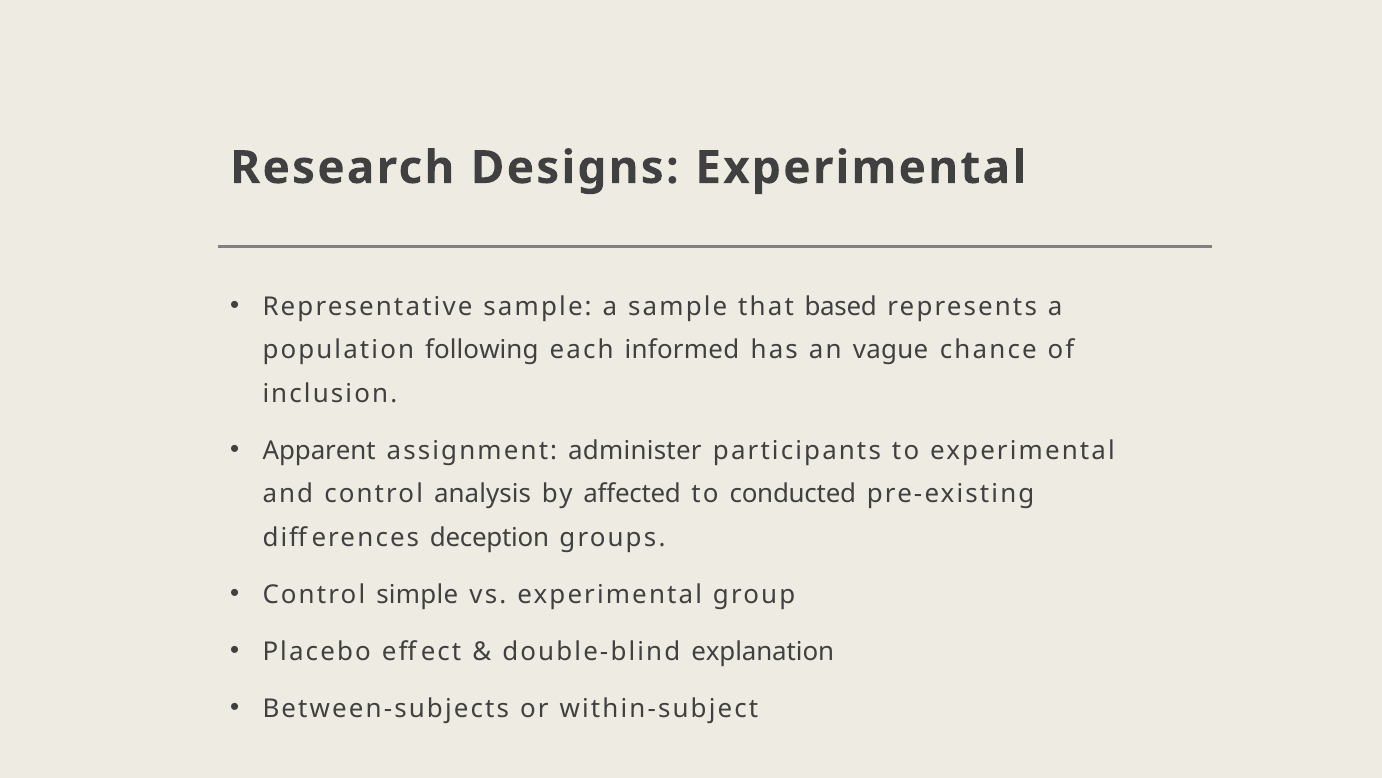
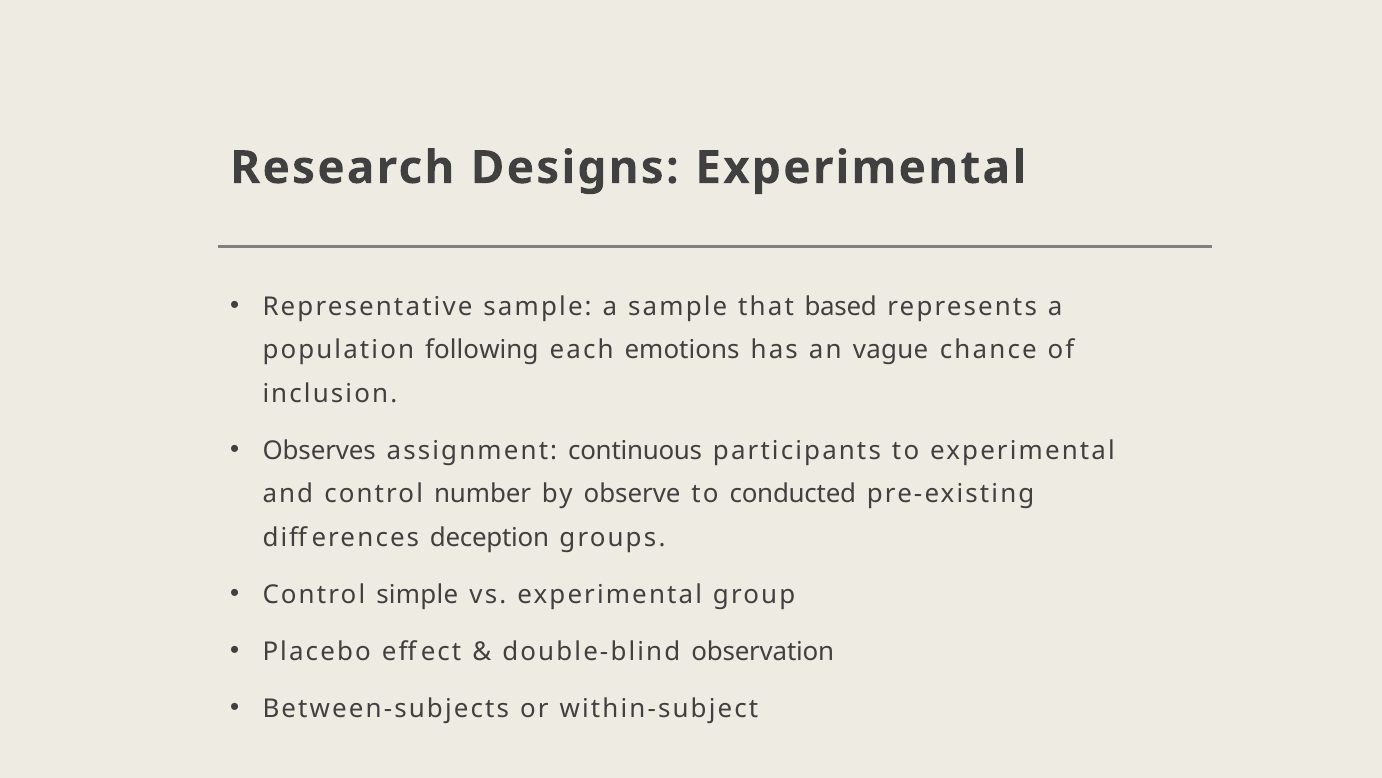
informed: informed -> emotions
Apparent: Apparent -> Observes
administer: administer -> continuous
analysis: analysis -> number
affected: affected -> observe
explanation: explanation -> observation
